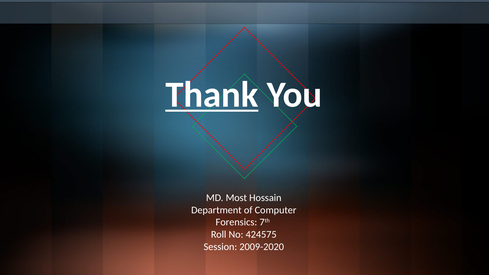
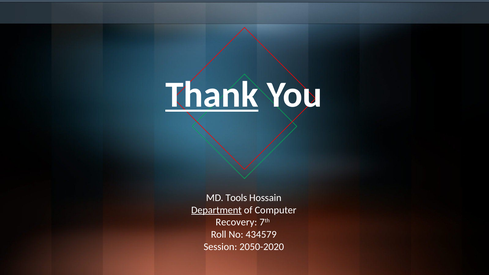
Most: Most -> Tools
Department underline: none -> present
Forensics: Forensics -> Recovery
424575: 424575 -> 434579
2009-2020: 2009-2020 -> 2050-2020
